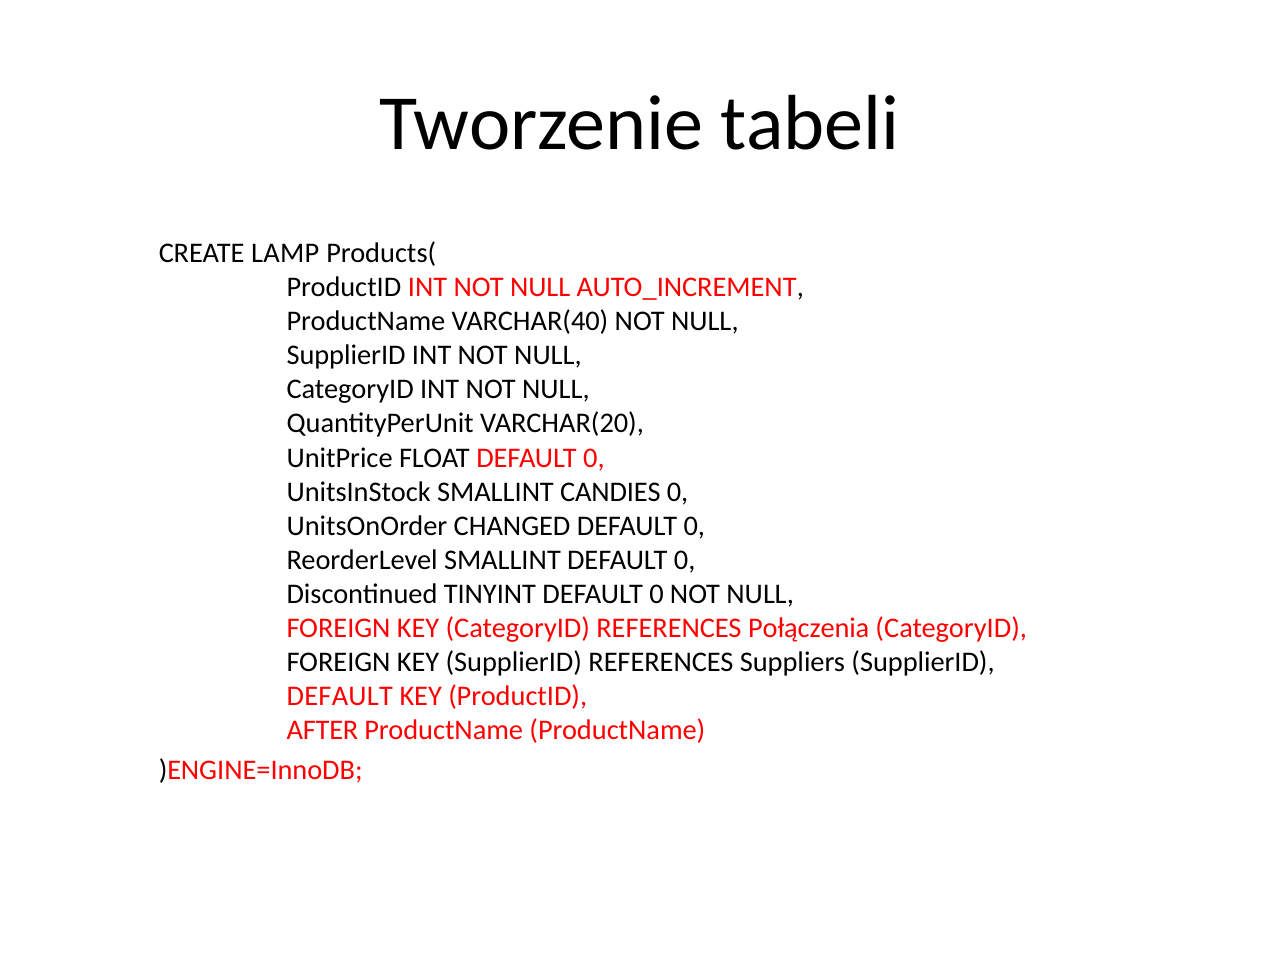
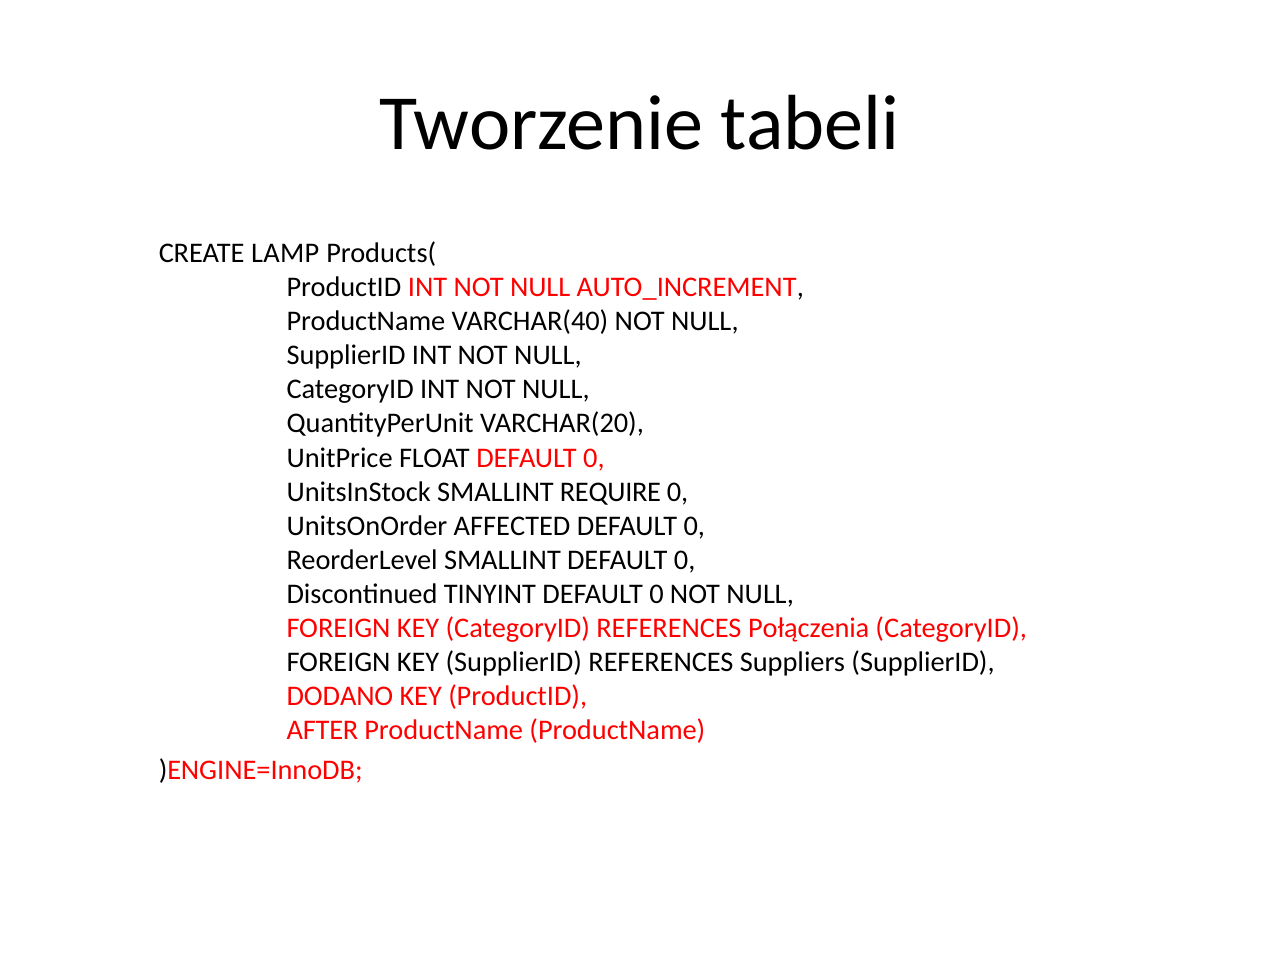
CANDIES: CANDIES -> REQUIRE
CHANGED: CHANGED -> AFFECTED
DEFAULT at (340, 696): DEFAULT -> DODANO
